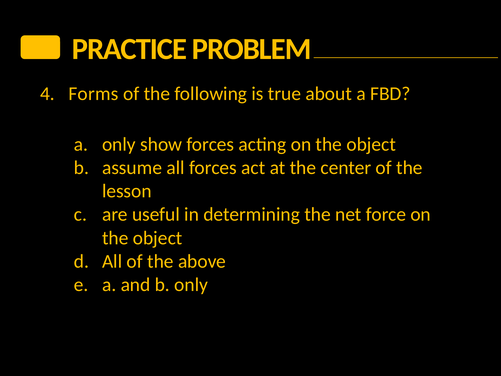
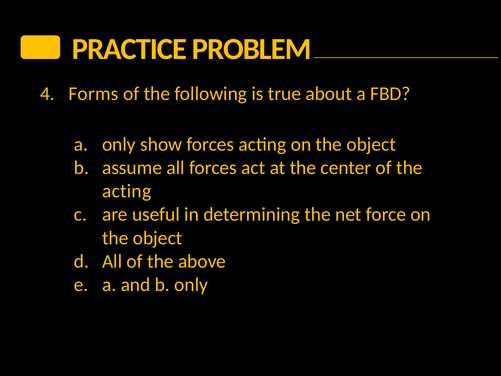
lesson at (127, 191): lesson -> acting
